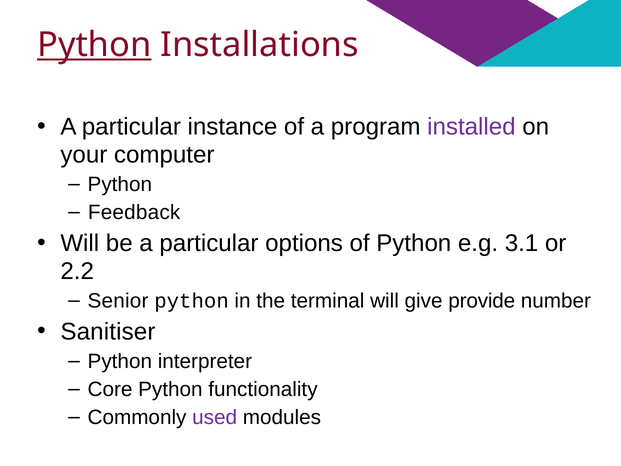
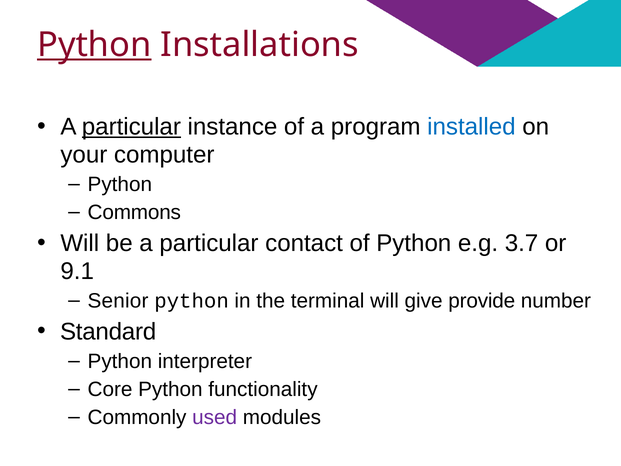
particular at (131, 127) underline: none -> present
installed colour: purple -> blue
Feedback: Feedback -> Commons
options: options -> contact
3.1: 3.1 -> 3.7
2.2: 2.2 -> 9.1
Sanitiser: Sanitiser -> Standard
